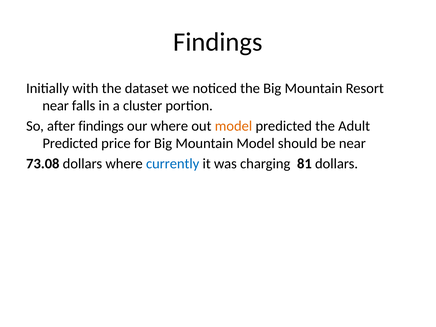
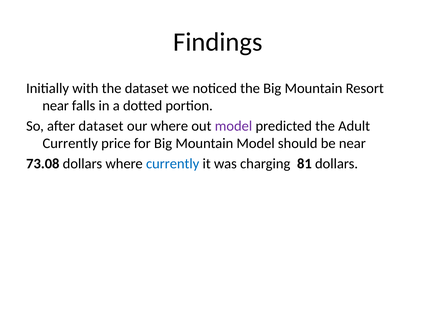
cluster: cluster -> dotted
after findings: findings -> dataset
model at (233, 126) colour: orange -> purple
Predicted at (70, 143): Predicted -> Currently
